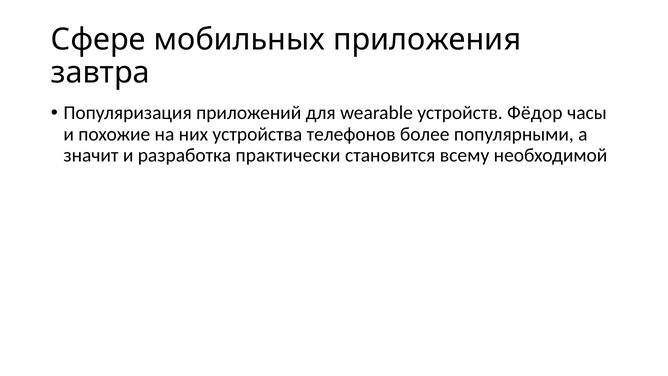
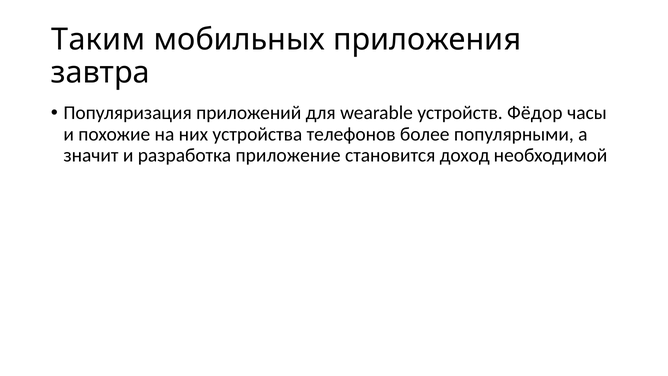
Сфере: Сфере -> Таким
практически: практически -> приложение
всему: всему -> доход
